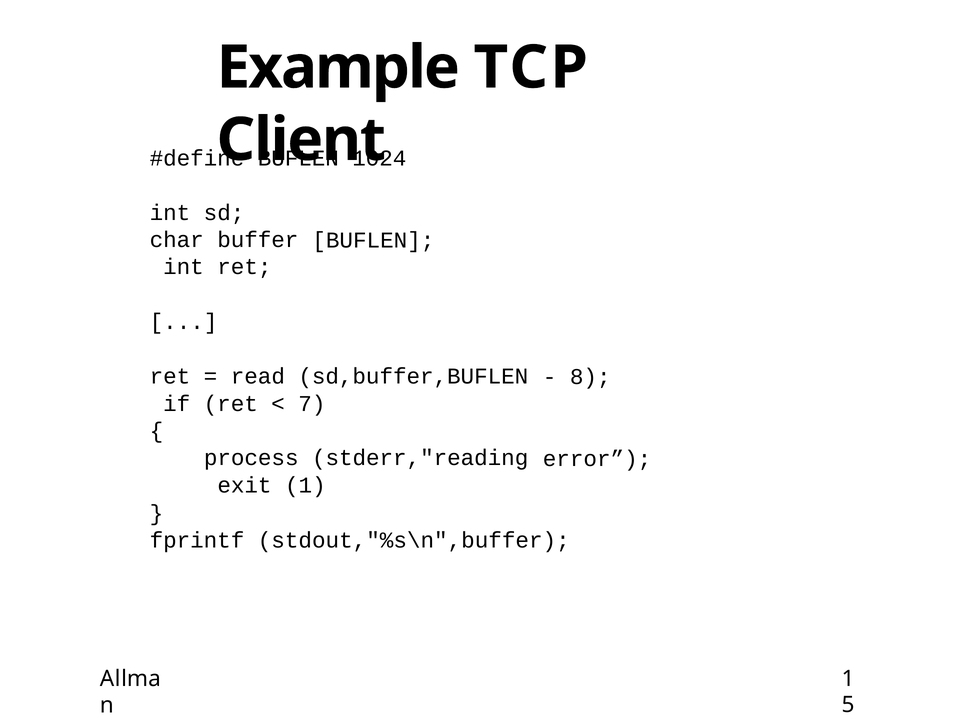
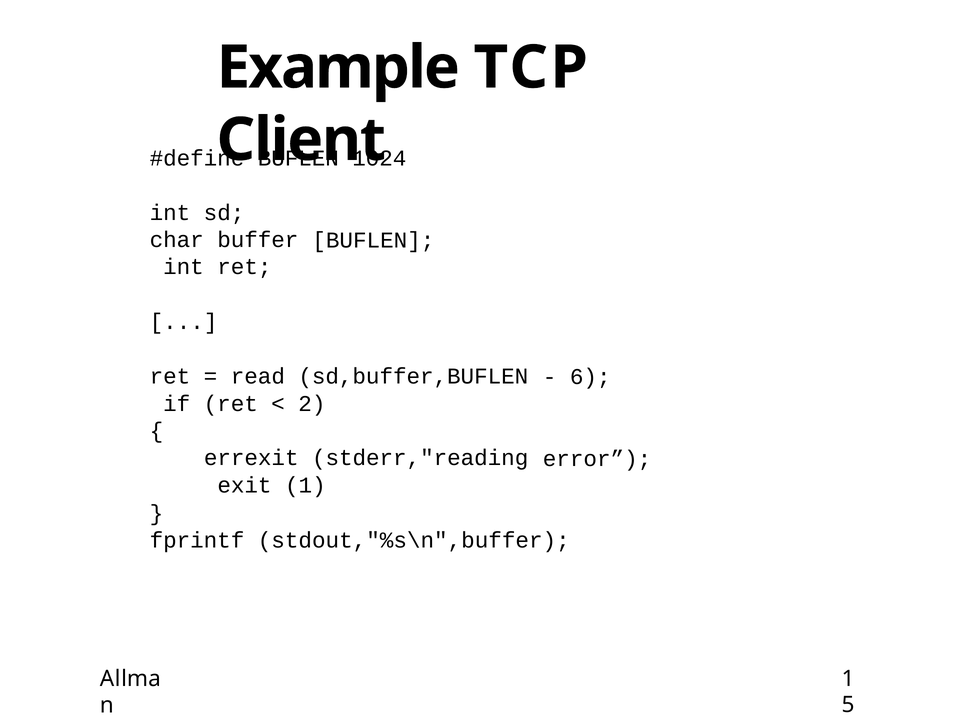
8: 8 -> 6
7: 7 -> 2
process: process -> errexit
